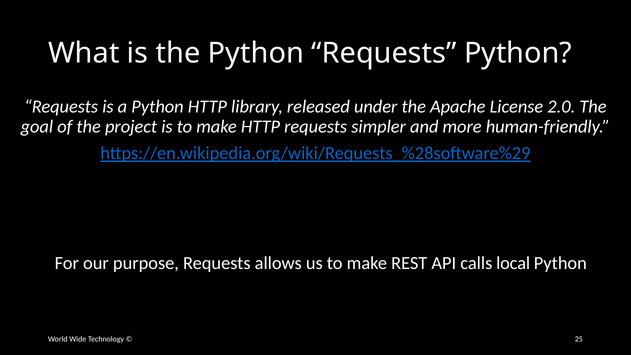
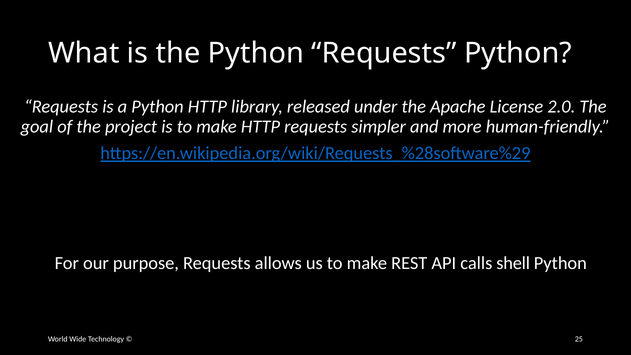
local: local -> shell
